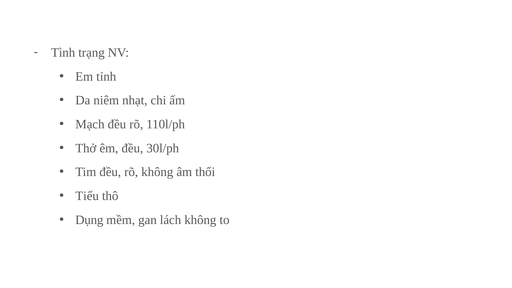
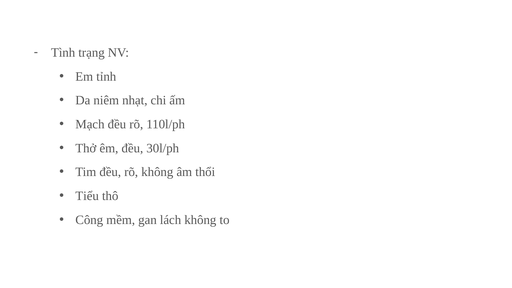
Dụng: Dụng -> Công
